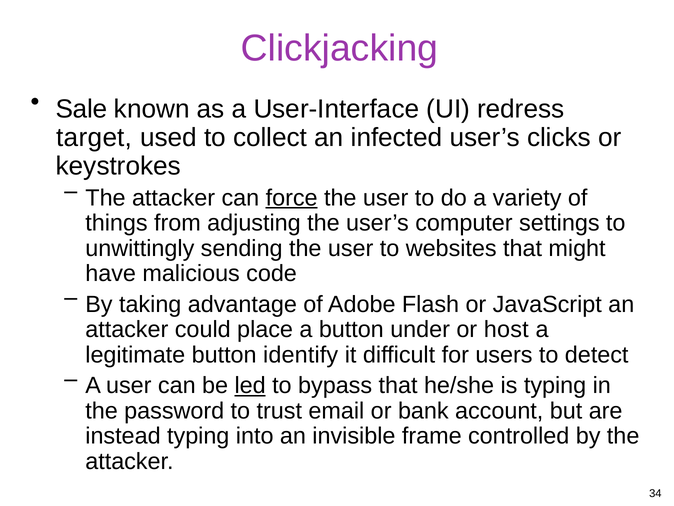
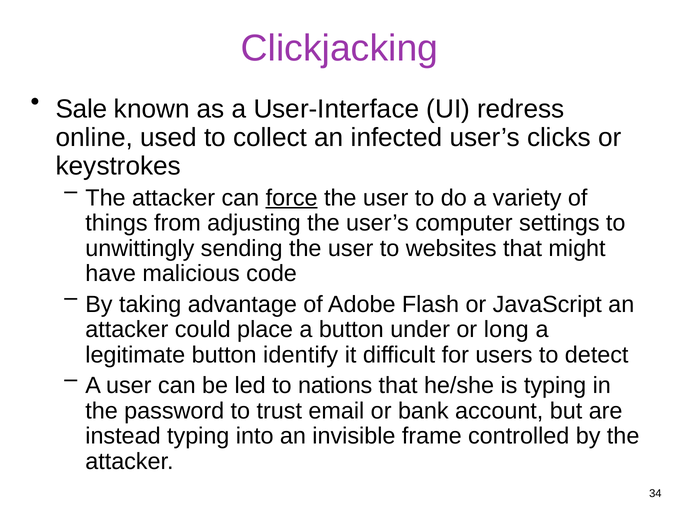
target: target -> online
host: host -> long
led underline: present -> none
bypass: bypass -> nations
